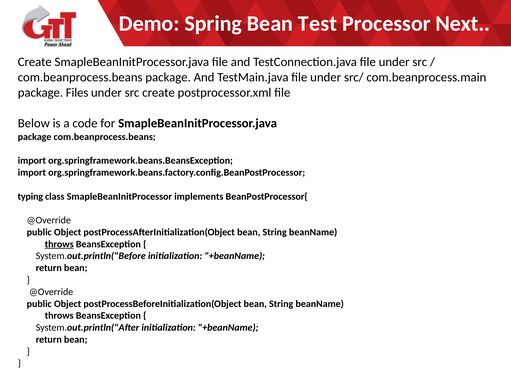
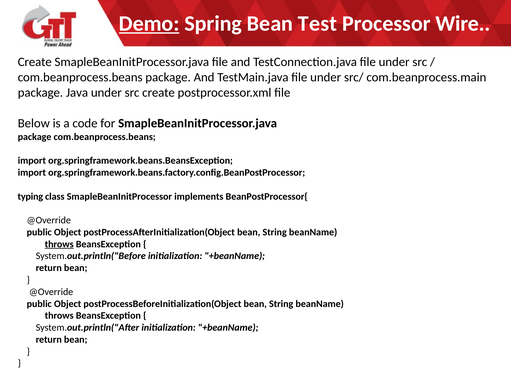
Demo underline: none -> present
Next: Next -> Wire
Files: Files -> Java
